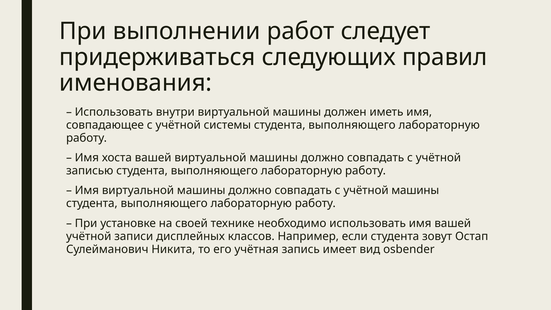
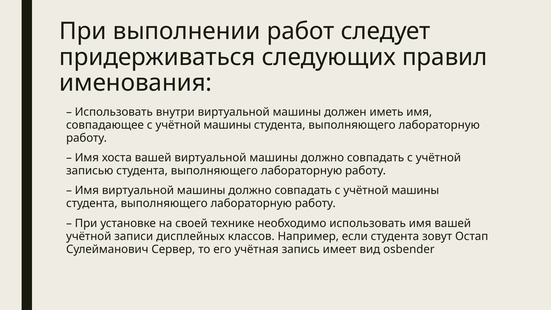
совпадающее с учётной системы: системы -> машины
Никита: Никита -> Сервер
